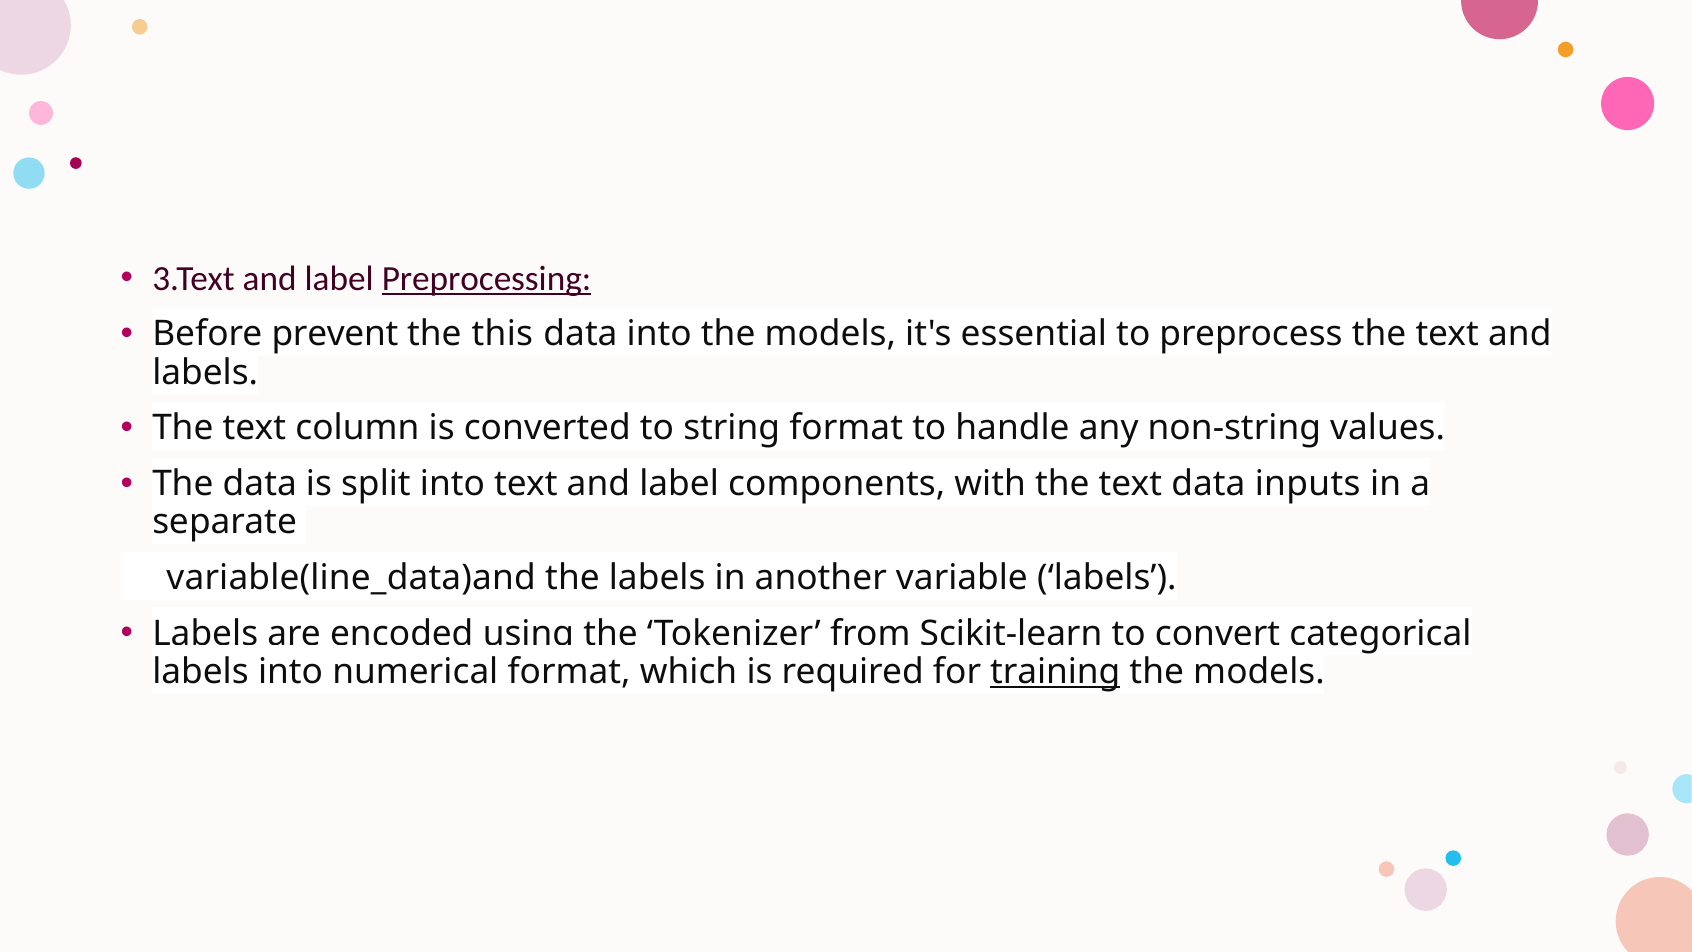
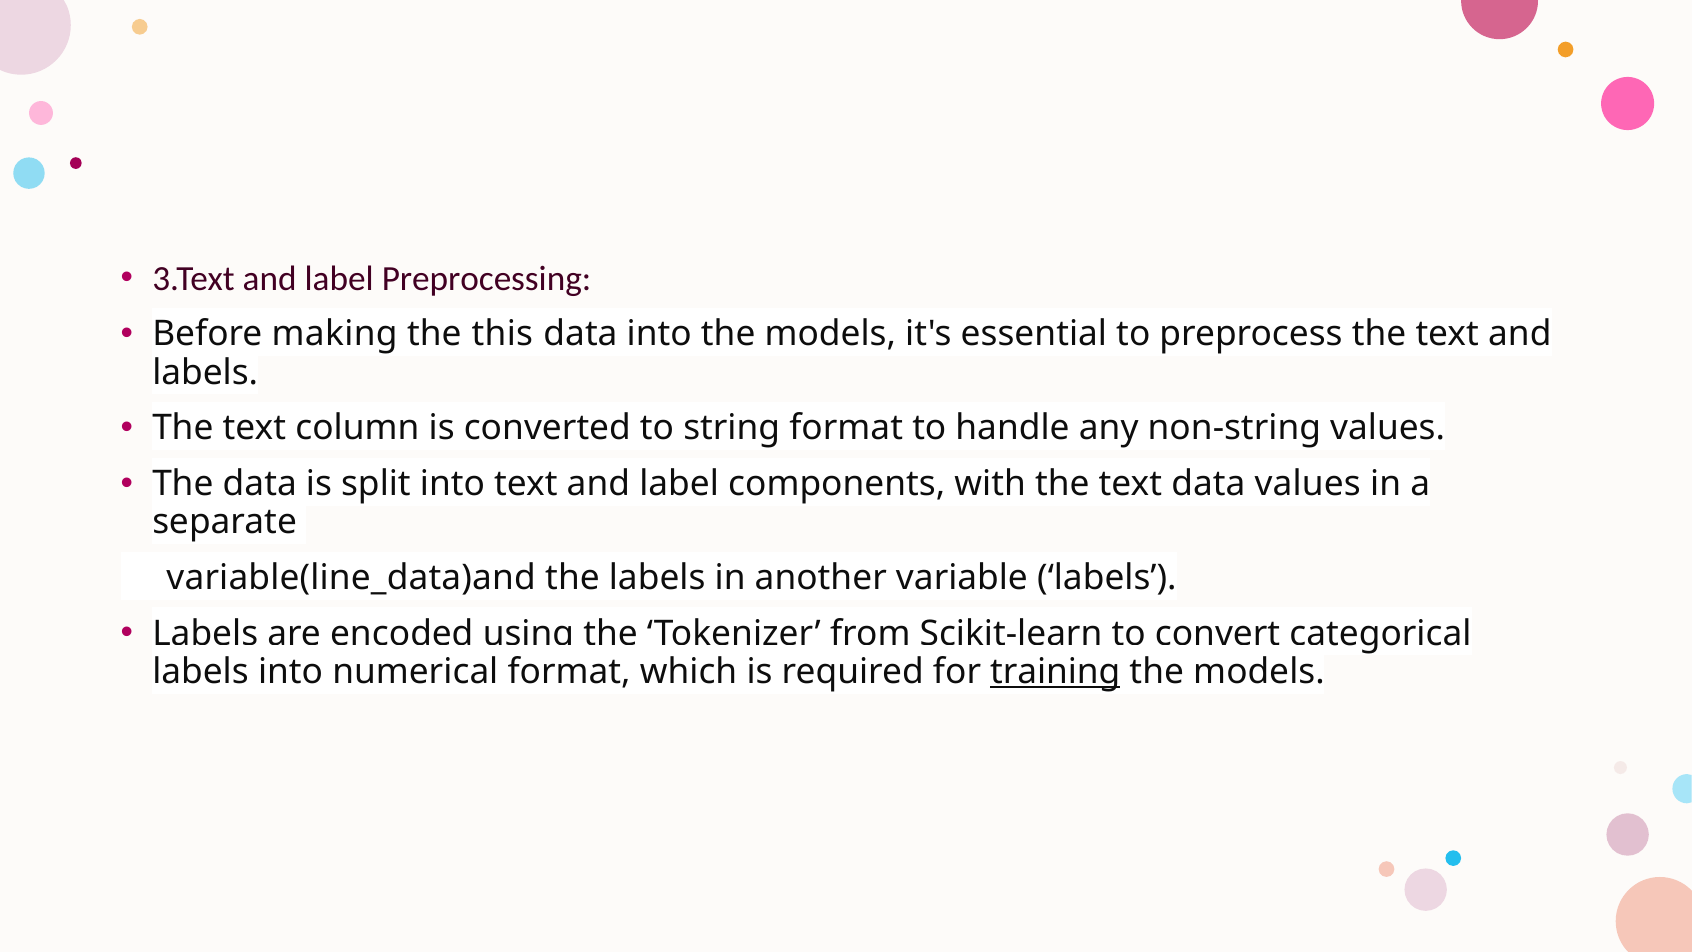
Preprocessing underline: present -> none
prevent: prevent -> making
data inputs: inputs -> values
